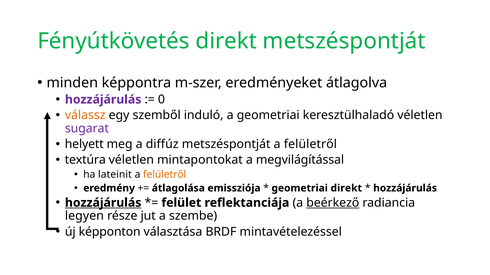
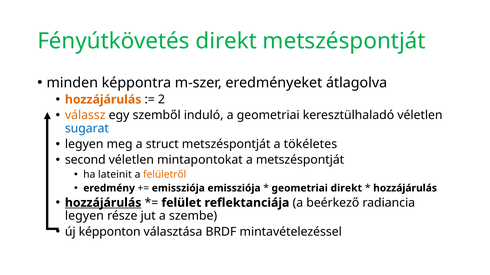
hozzájárulás at (103, 100) colour: purple -> orange
0: 0 -> 2
sugarat colour: purple -> blue
helyett at (84, 145): helyett -> legyen
diffúz: diffúz -> struct
metszéspontját a felületről: felületről -> tökéletes
textúra: textúra -> second
a megvilágítással: megvilágítással -> metszéspontját
átlagolása at (178, 189): átlagolása -> emissziója
beérkező underline: present -> none
